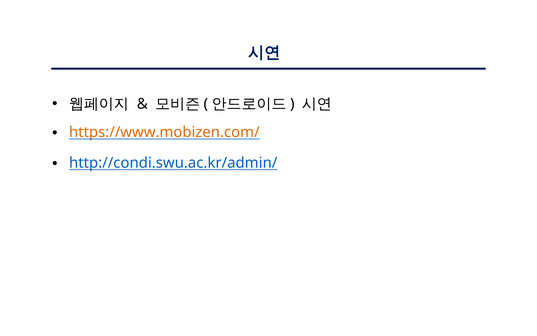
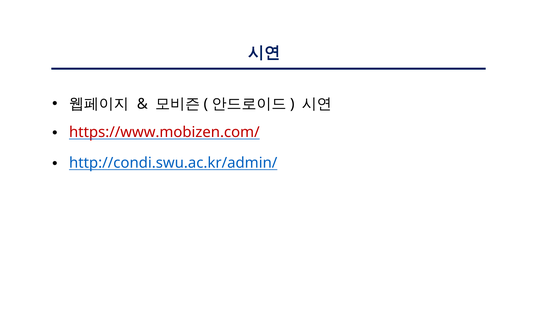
https://www.mobizen.com/ colour: orange -> red
